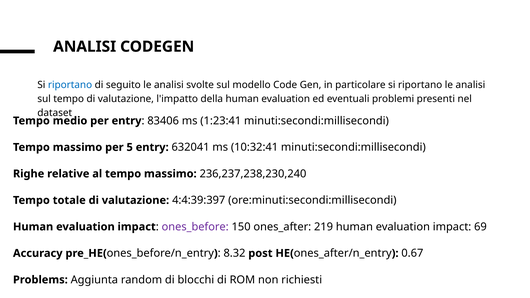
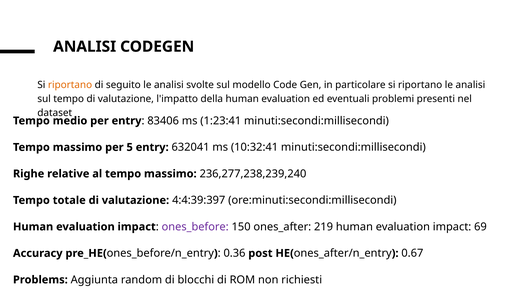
riportano at (70, 85) colour: blue -> orange
236,237,238,230,240: 236,237,238,230,240 -> 236,277,238,239,240
8.32: 8.32 -> 0.36
